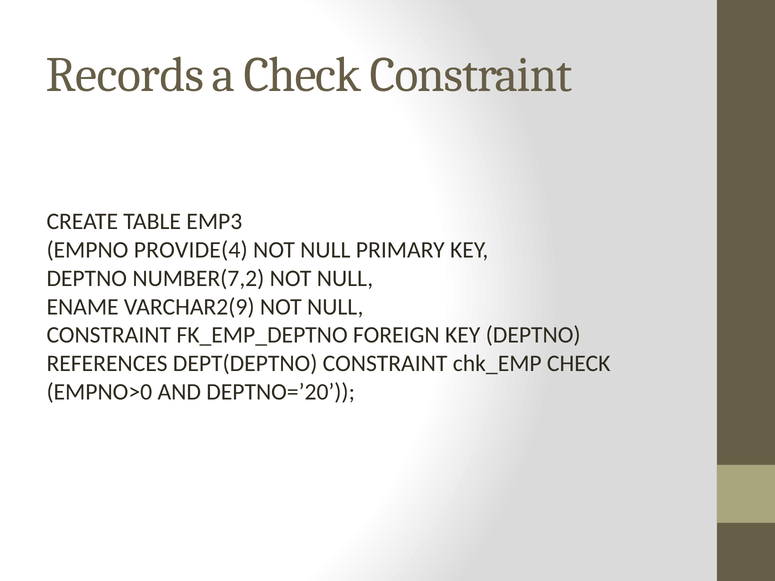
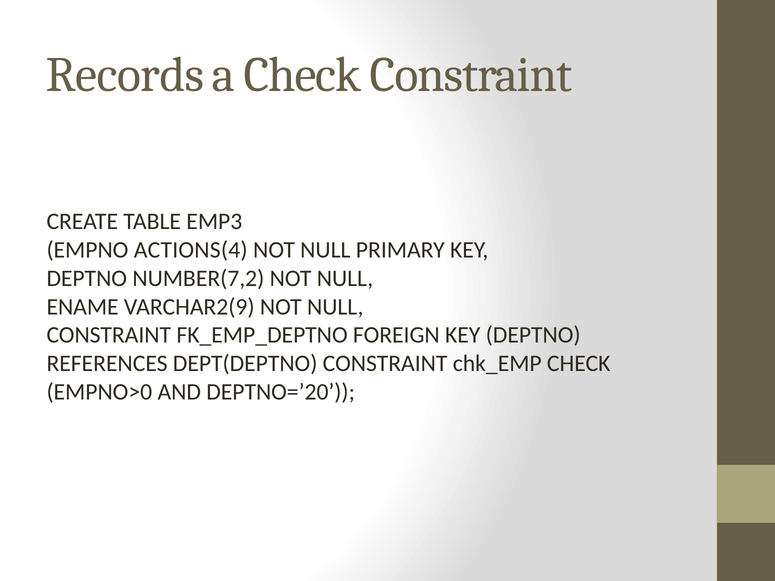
PROVIDE(4: PROVIDE(4 -> ACTIONS(4
